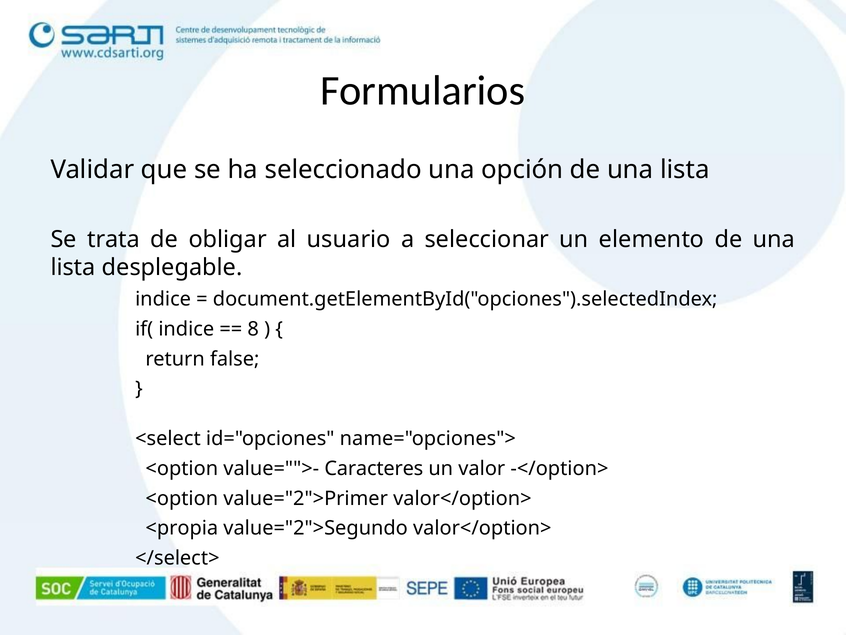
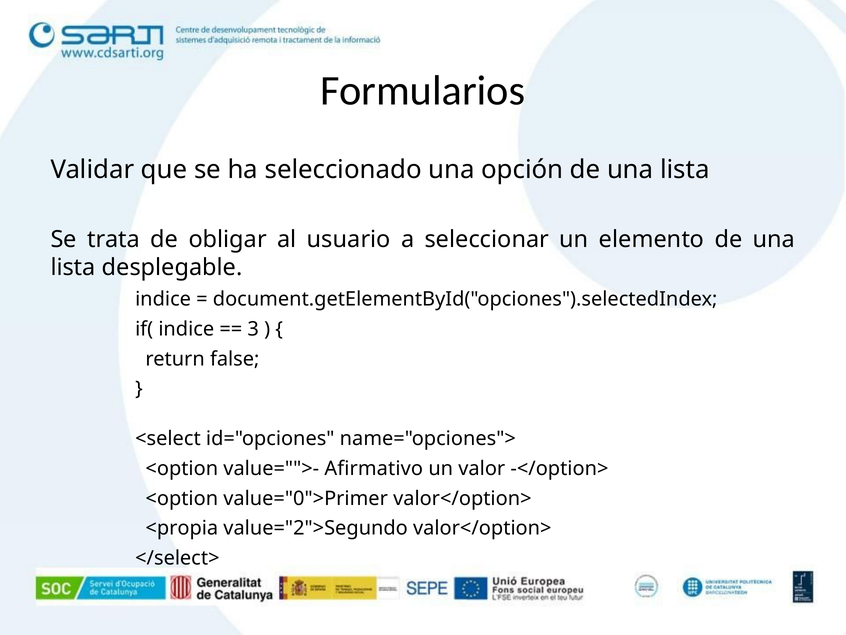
8: 8 -> 3
Caracteres: Caracteres -> Afirmativo
value="2">Primer: value="2">Primer -> value="0">Primer
